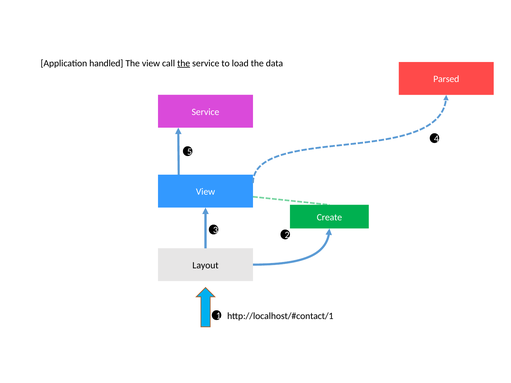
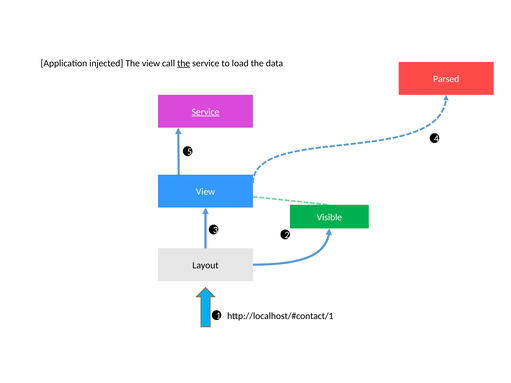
handled: handled -> injected
Service at (205, 112) underline: none -> present
Create: Create -> Visible
